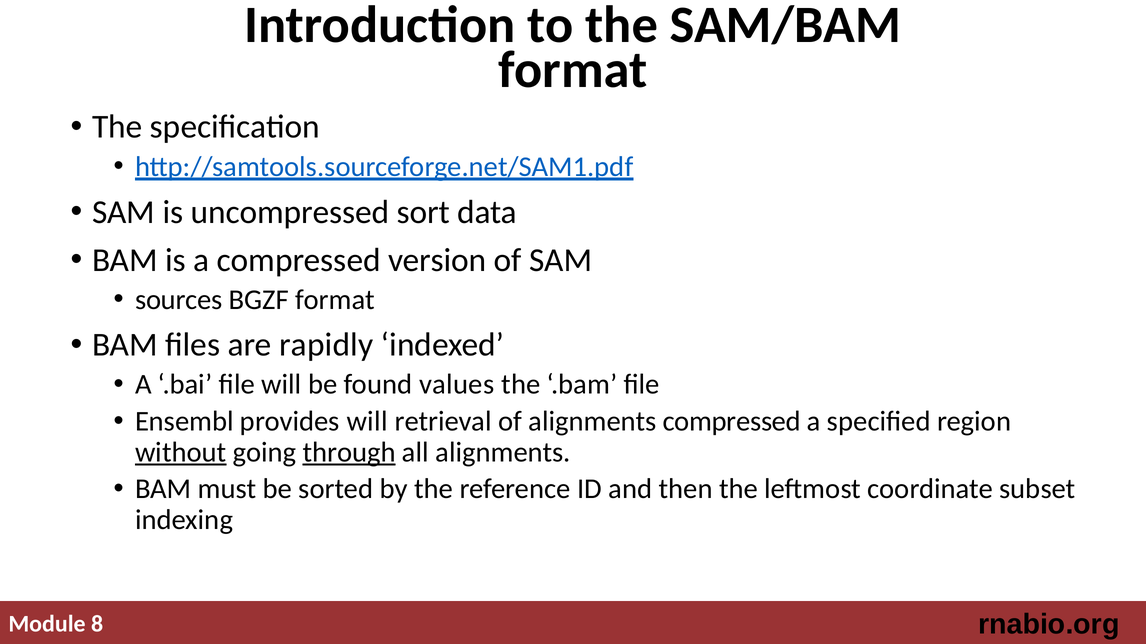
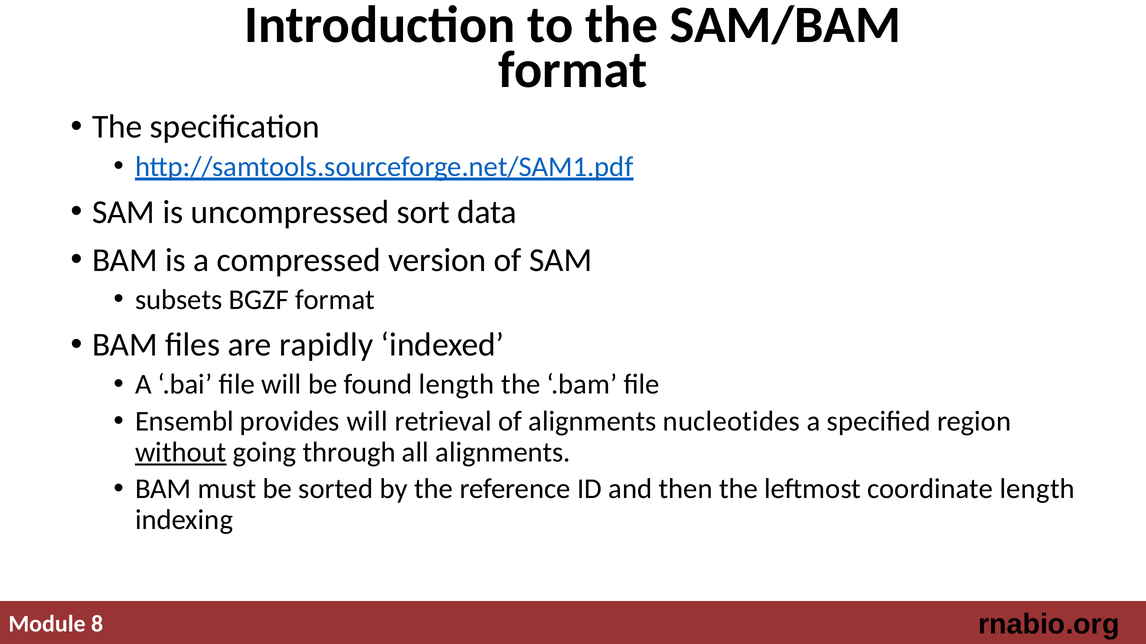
sources: sources -> subsets
found values: values -> length
alignments compressed: compressed -> nucleotides
through underline: present -> none
coordinate subset: subset -> length
